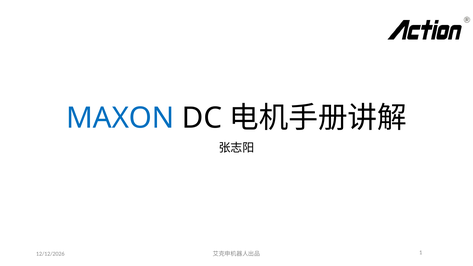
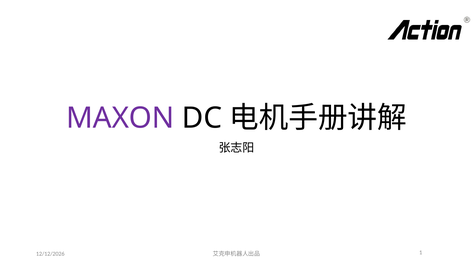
MAXON colour: blue -> purple
